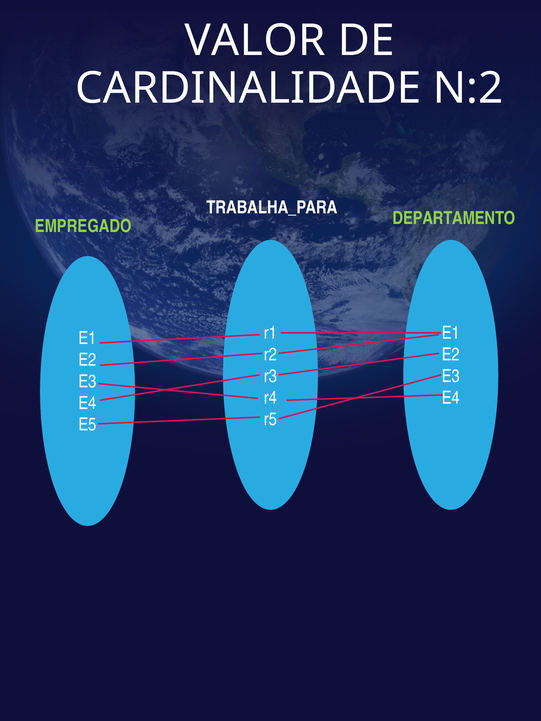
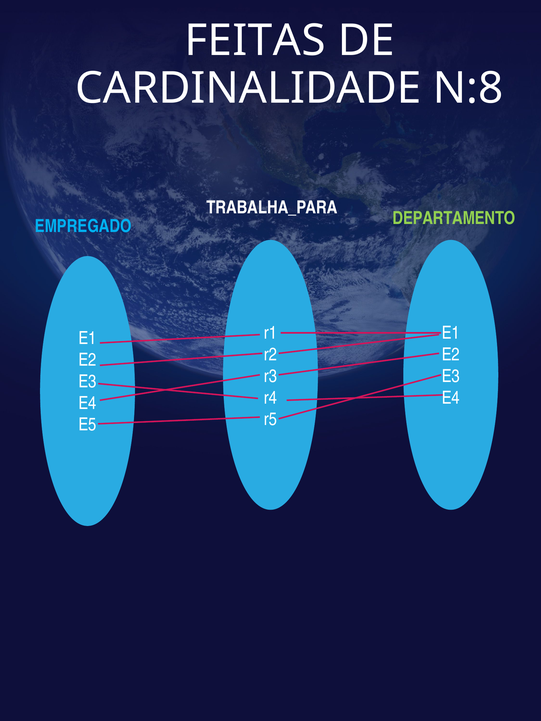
VALOR: VALOR -> FEITAS
N:2: N:2 -> N:8
EMPREGADO colour: light green -> light blue
